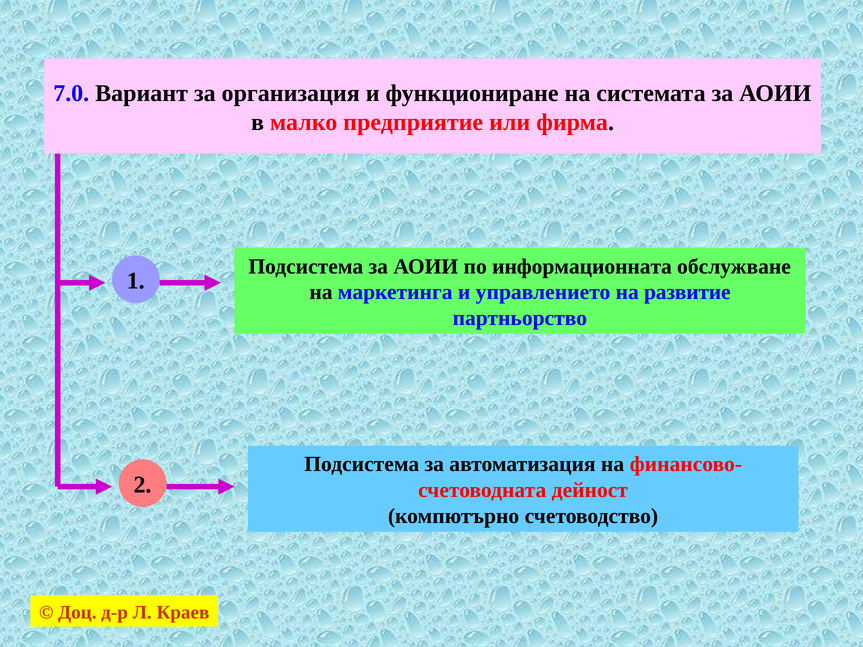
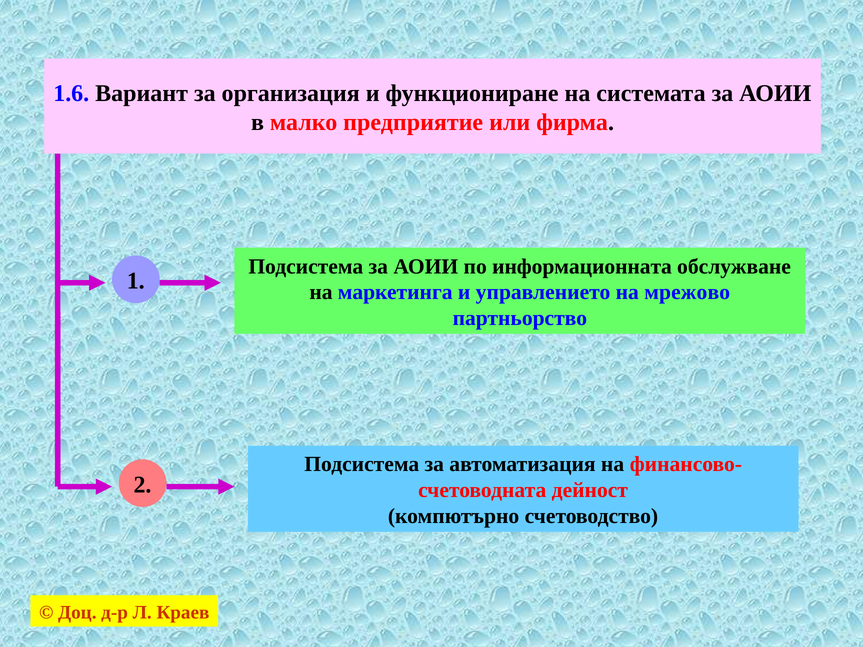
7.0: 7.0 -> 1.6
развитие: развитие -> мрежово
